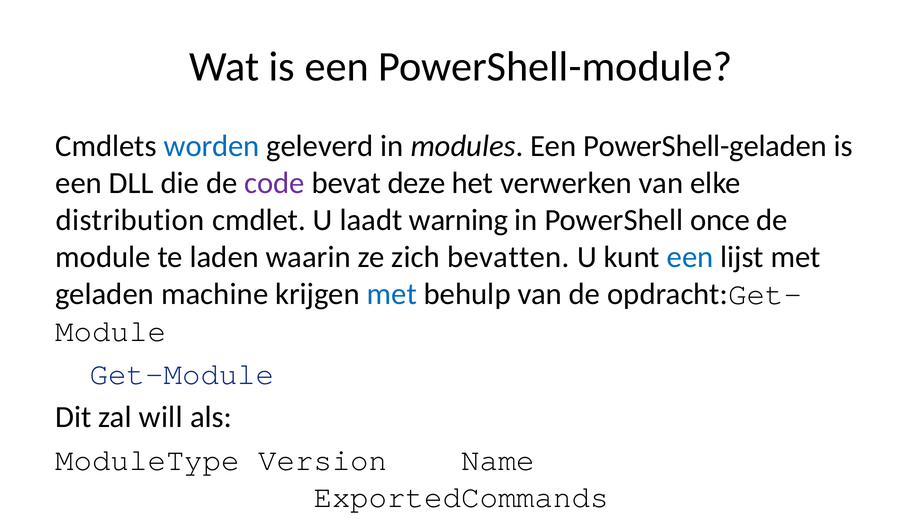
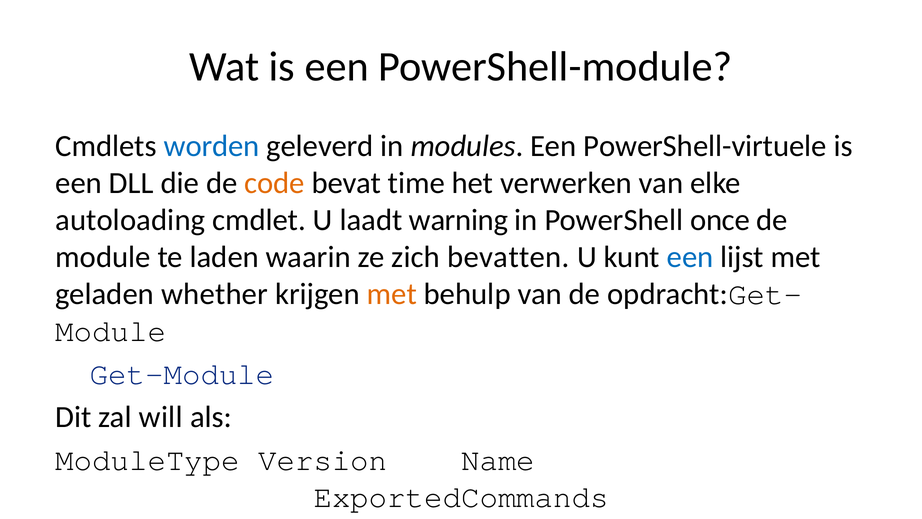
PowerShell-geladen: PowerShell-geladen -> PowerShell-virtuele
code colour: purple -> orange
deze: deze -> time
distribution: distribution -> autoloading
machine: machine -> whether
met at (392, 294) colour: blue -> orange
